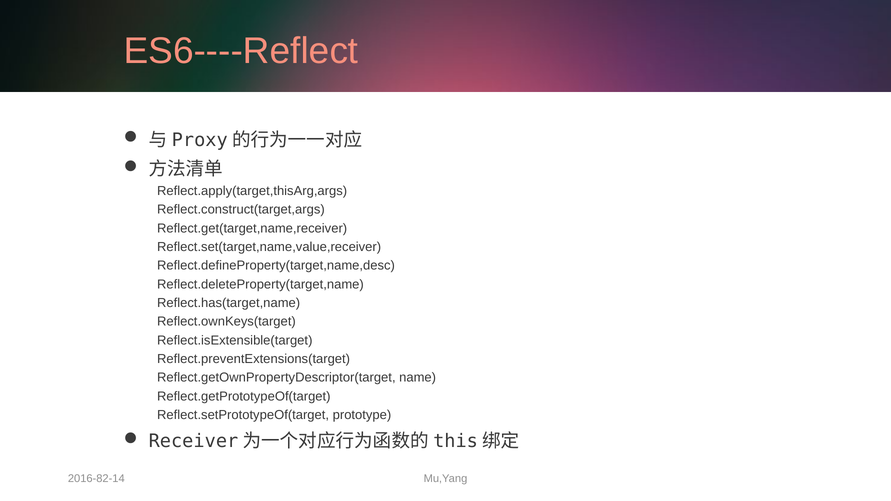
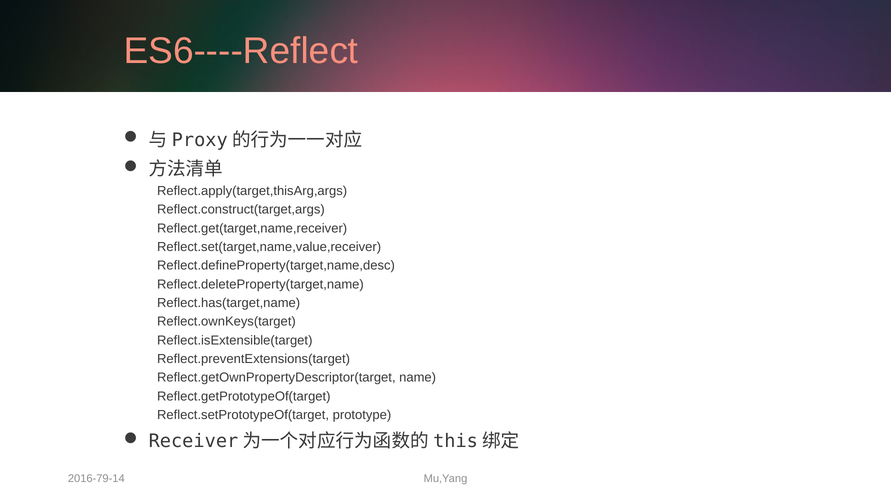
2016-82-14: 2016-82-14 -> 2016-79-14
